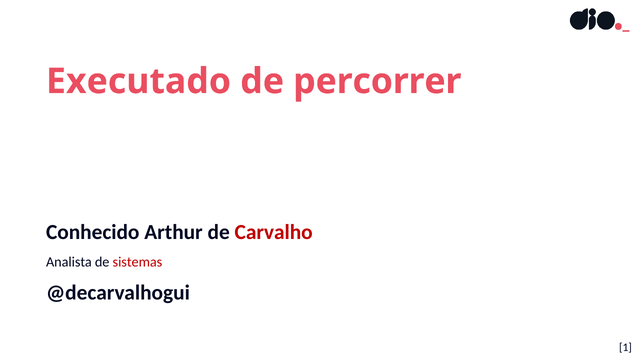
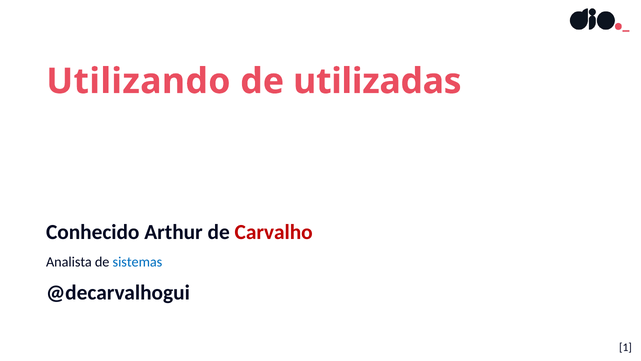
Executado: Executado -> Utilizando
percorrer: percorrer -> utilizadas
sistemas colour: red -> blue
